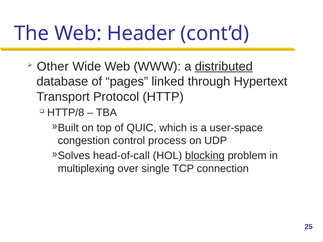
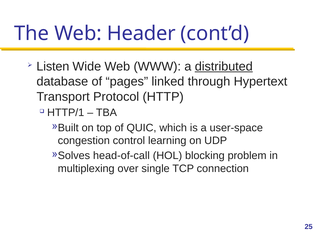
Other: Other -> Listen
HTTP/8: HTTP/8 -> HTTP/1
process: process -> learning
blocking underline: present -> none
